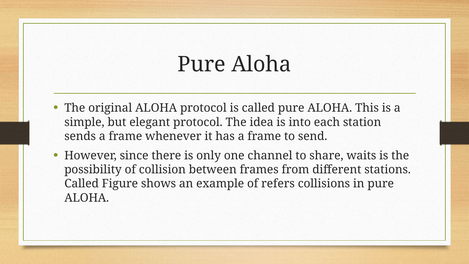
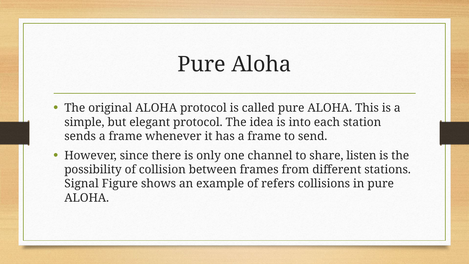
waits: waits -> listen
Called at (82, 184): Called -> Signal
